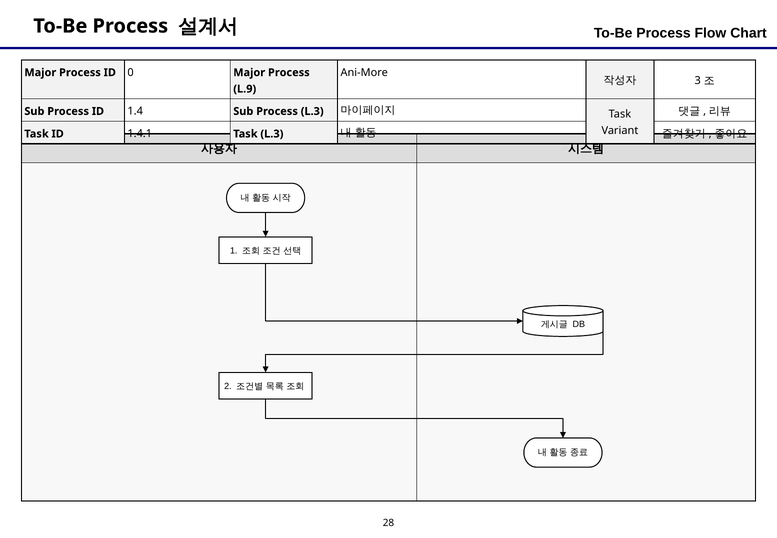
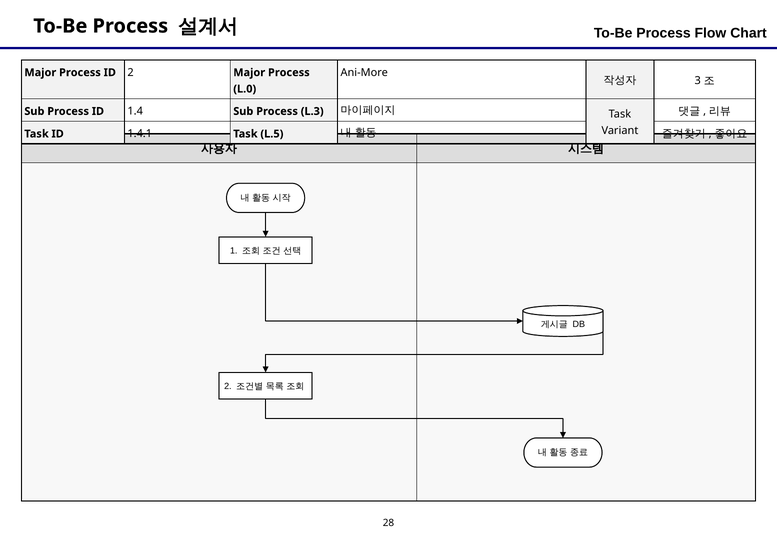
ID 0: 0 -> 2
L.9: L.9 -> L.0
Task L.3: L.3 -> L.5
